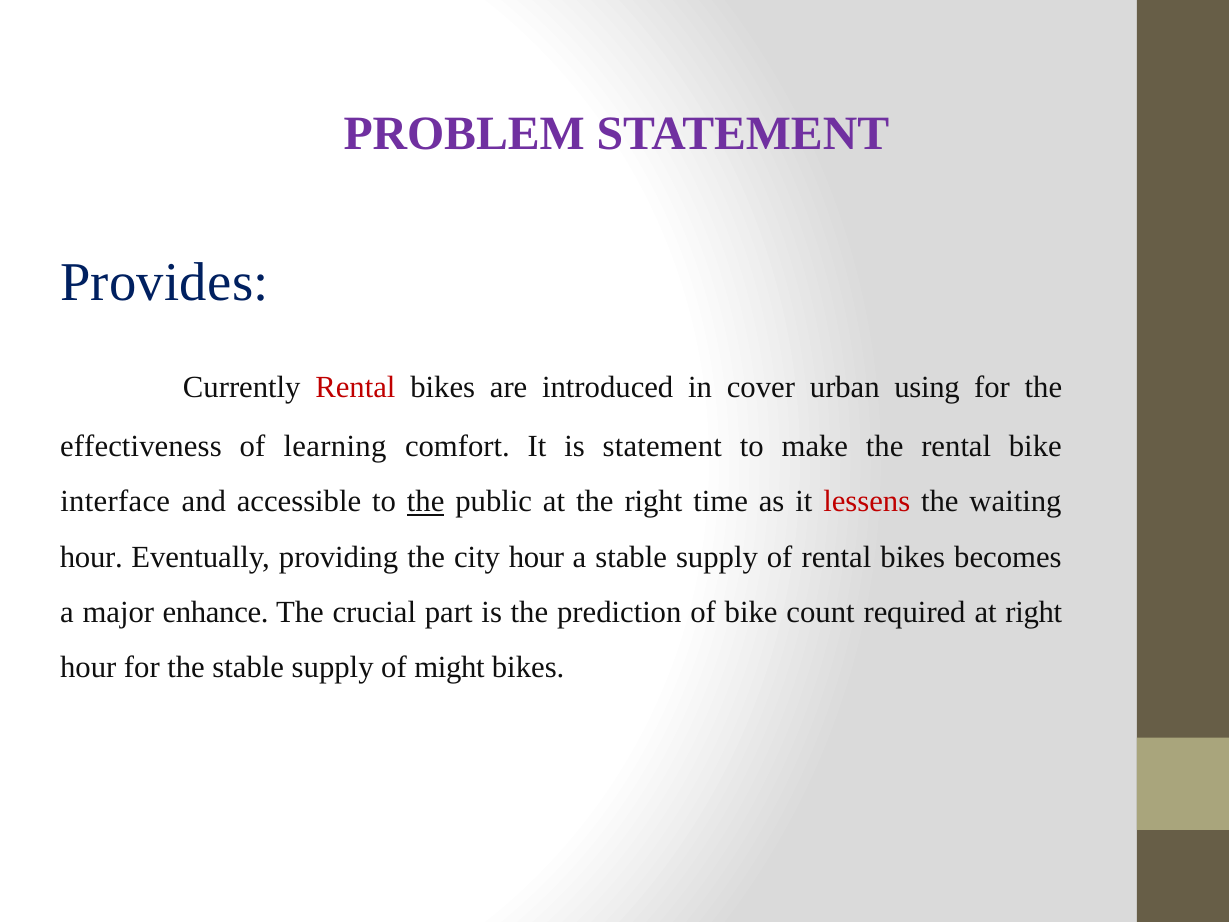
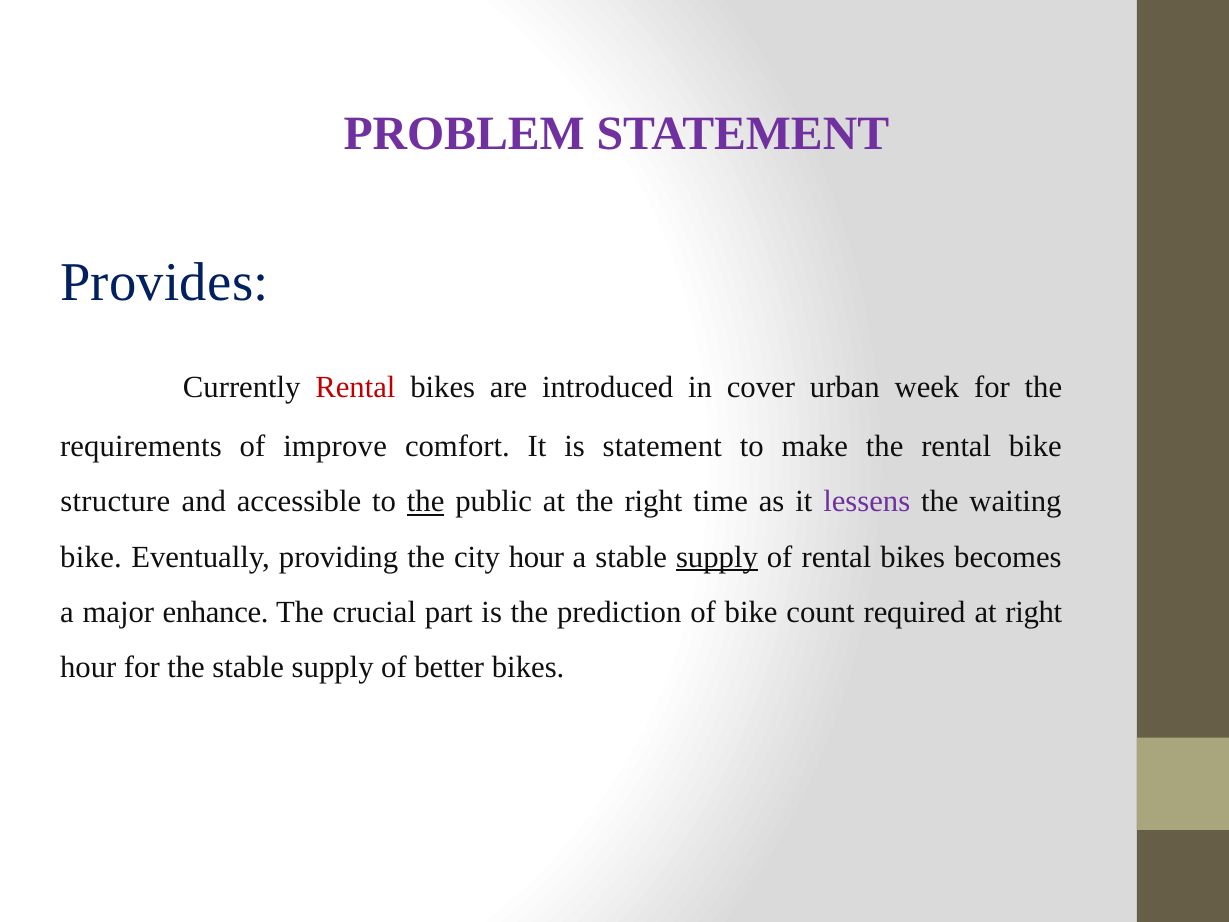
using: using -> week
effectiveness: effectiveness -> requirements
learning: learning -> improve
interface: interface -> structure
lessens colour: red -> purple
hour at (91, 557): hour -> bike
supply at (717, 557) underline: none -> present
might: might -> better
